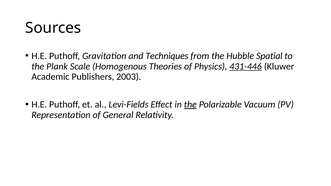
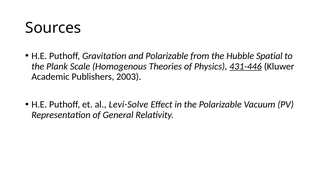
and Techniques: Techniques -> Polarizable
Levi-Fields: Levi-Fields -> Levi-Solve
the at (190, 105) underline: present -> none
